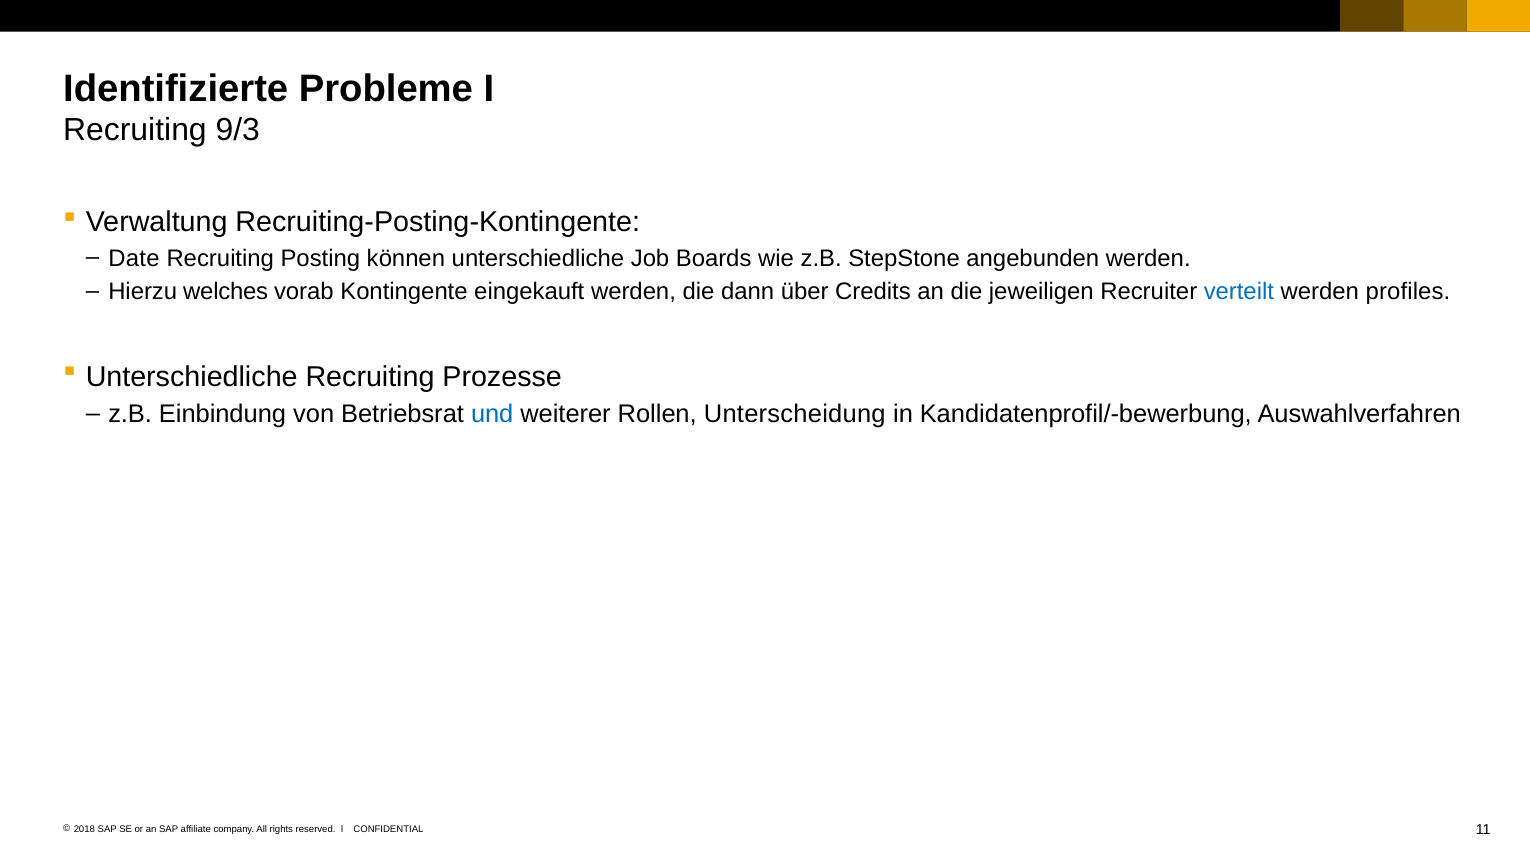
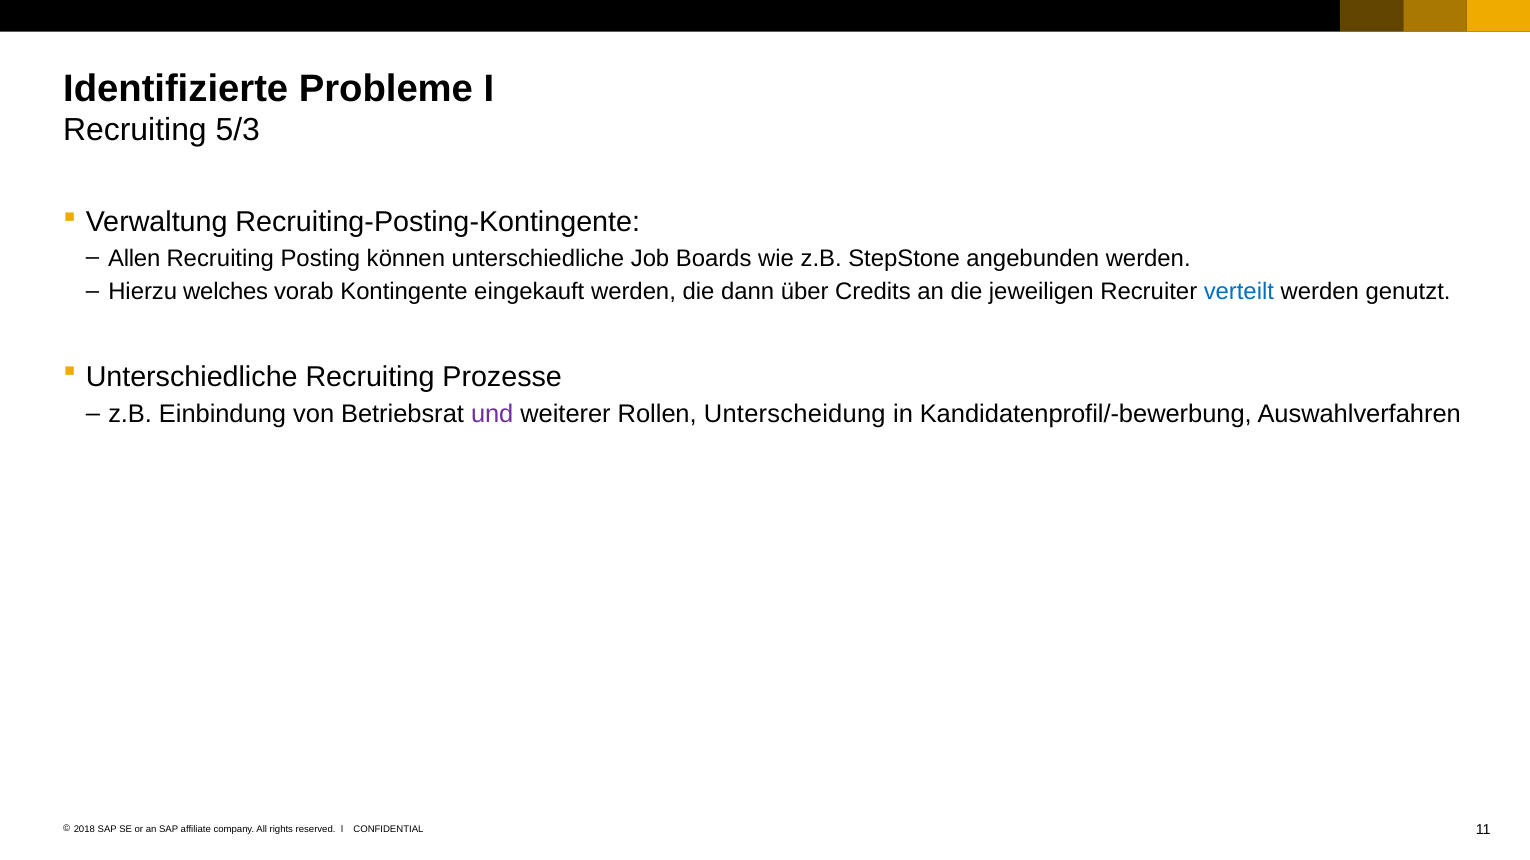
9/3: 9/3 -> 5/3
Date: Date -> Allen
profiles: profiles -> genutzt
und colour: blue -> purple
